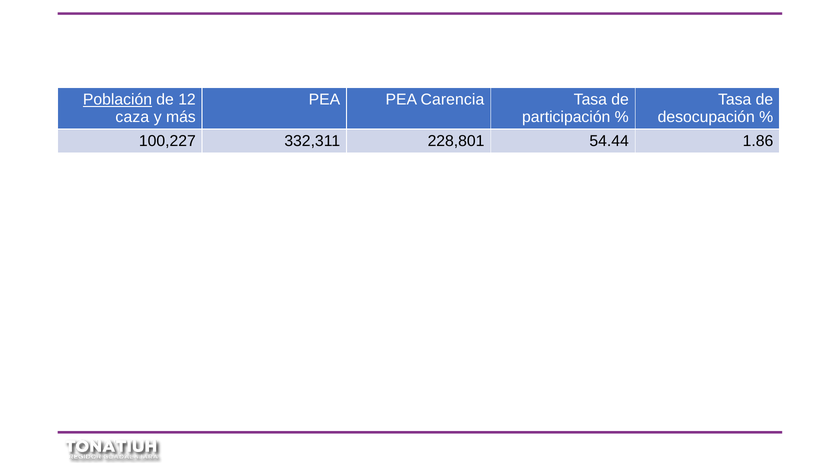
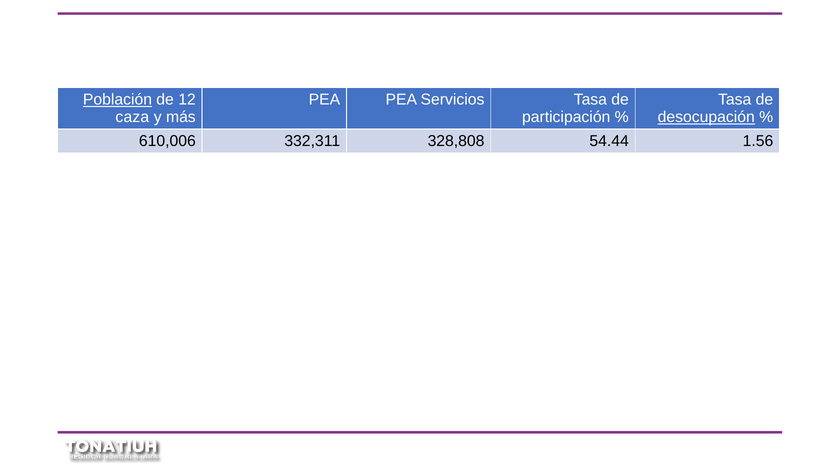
Carencia: Carencia -> Servicios
desocupación underline: none -> present
100,227: 100,227 -> 610,006
228,801: 228,801 -> 328,808
1.86: 1.86 -> 1.56
